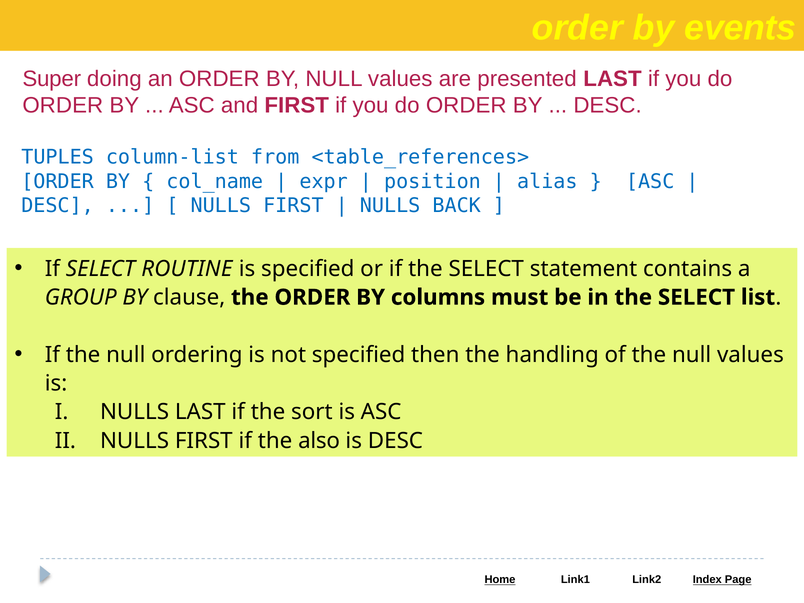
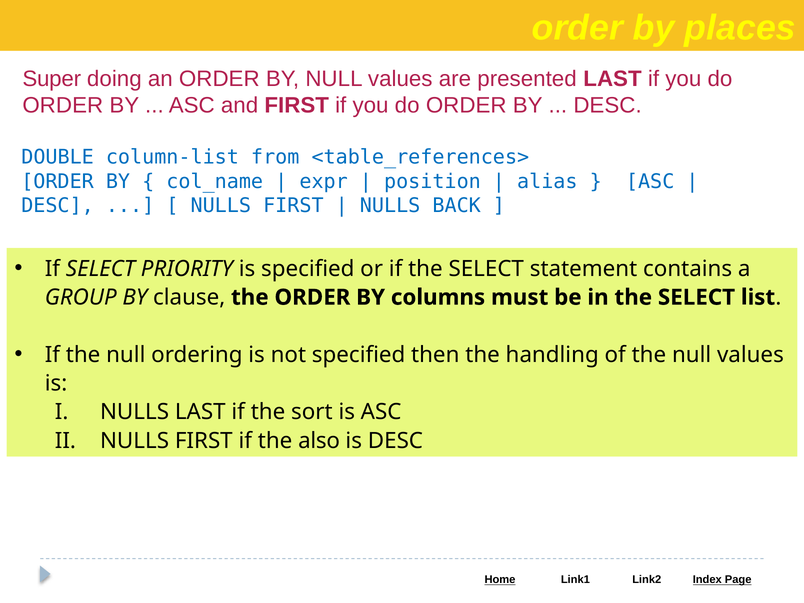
events: events -> places
TUPLES: TUPLES -> DOUBLE
ROUTINE: ROUTINE -> PRIORITY
